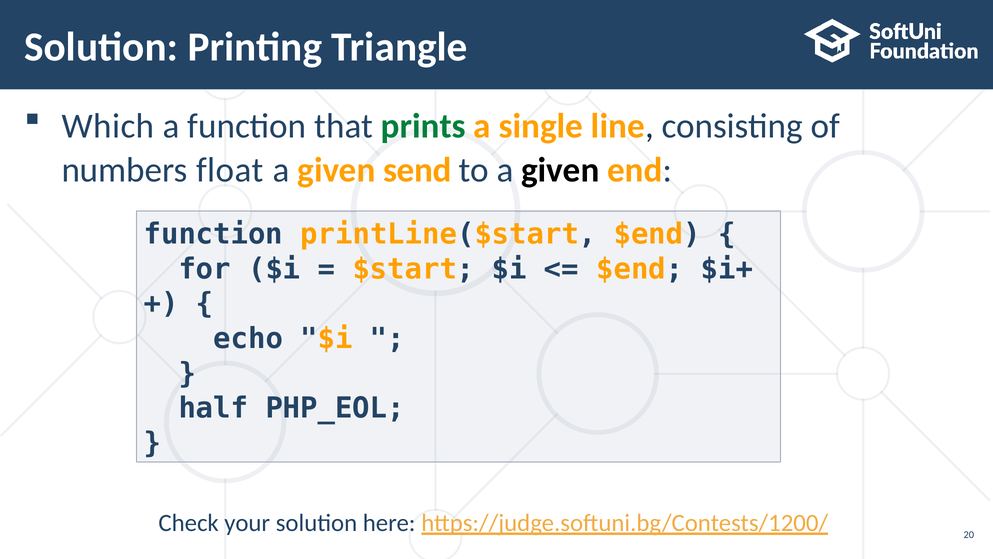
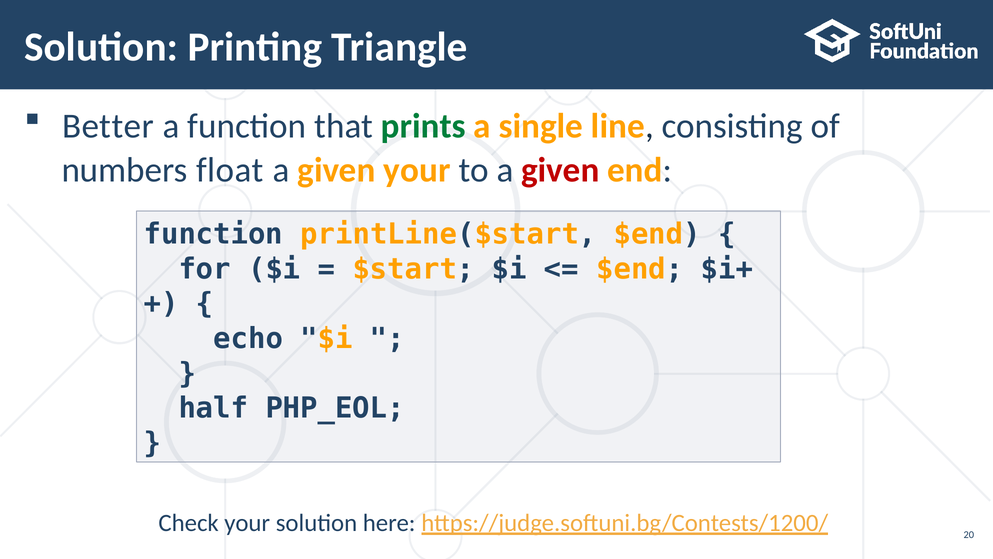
Which: Which -> Better
given send: send -> your
given at (560, 170) colour: black -> red
